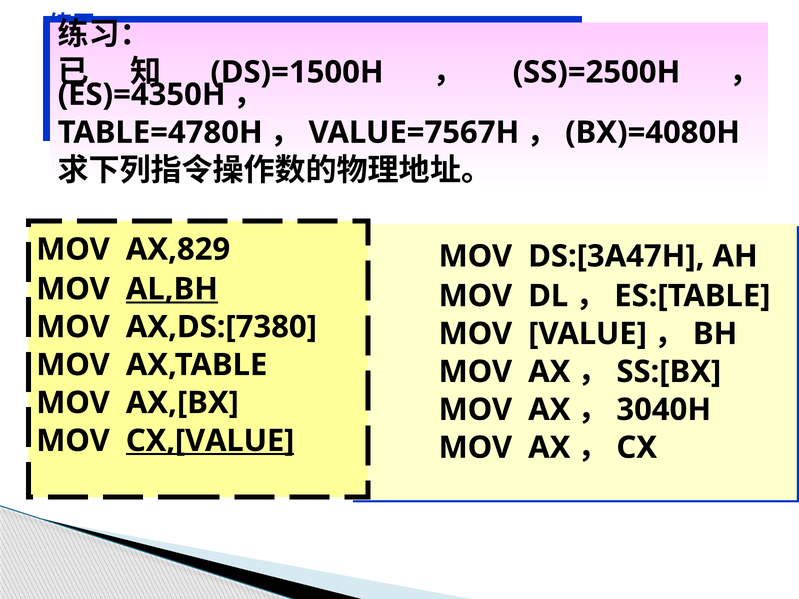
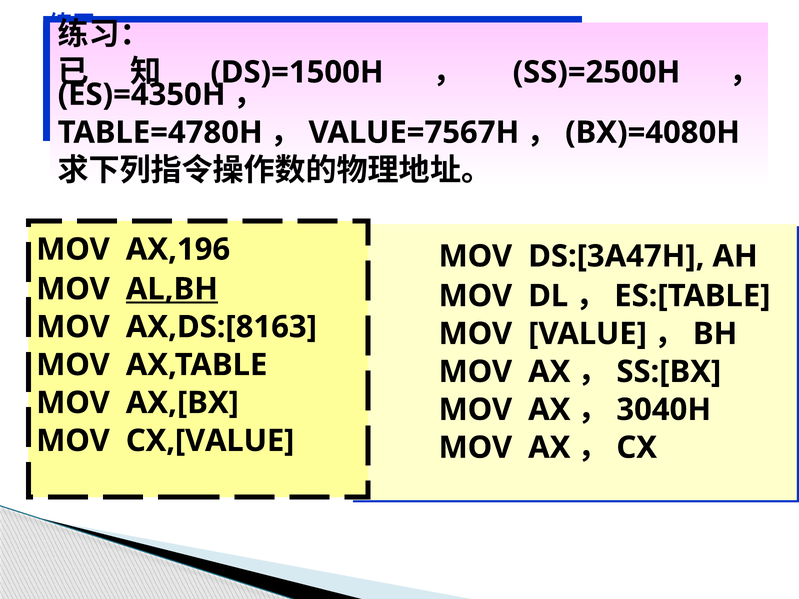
AX,829: AX,829 -> AX,196
AX,DS:[7380: AX,DS:[7380 -> AX,DS:[8163
CX,[VALUE underline: present -> none
